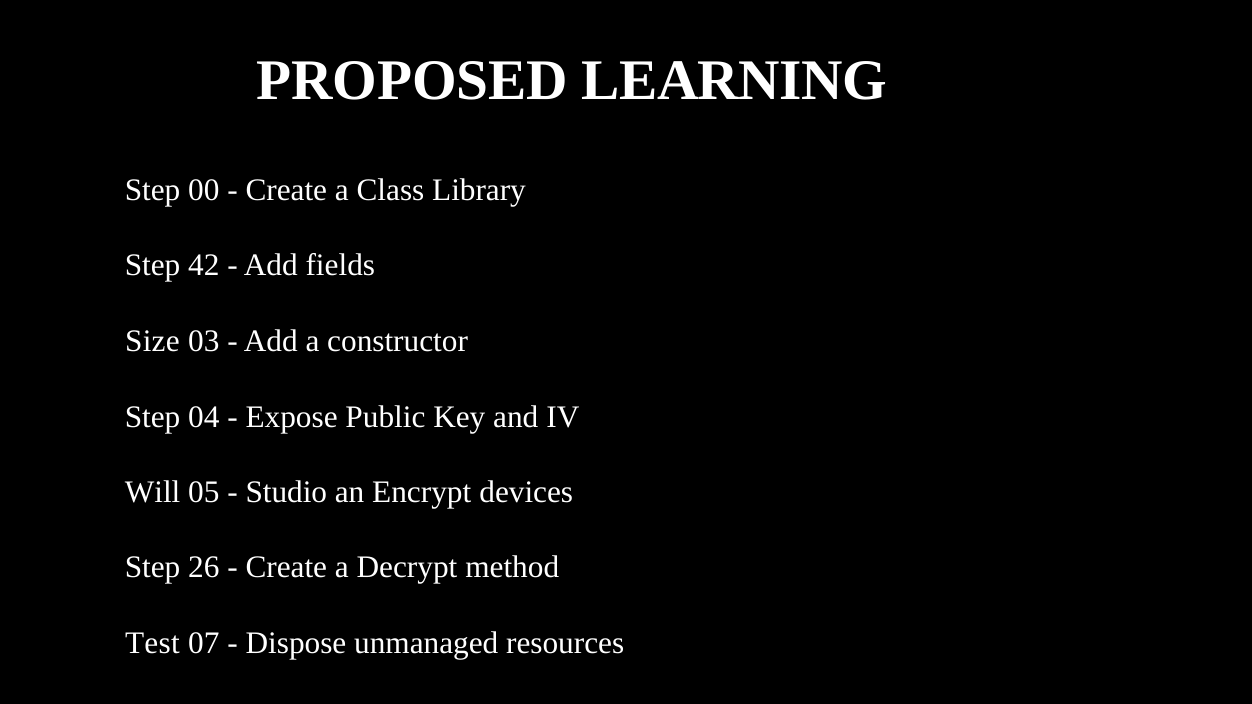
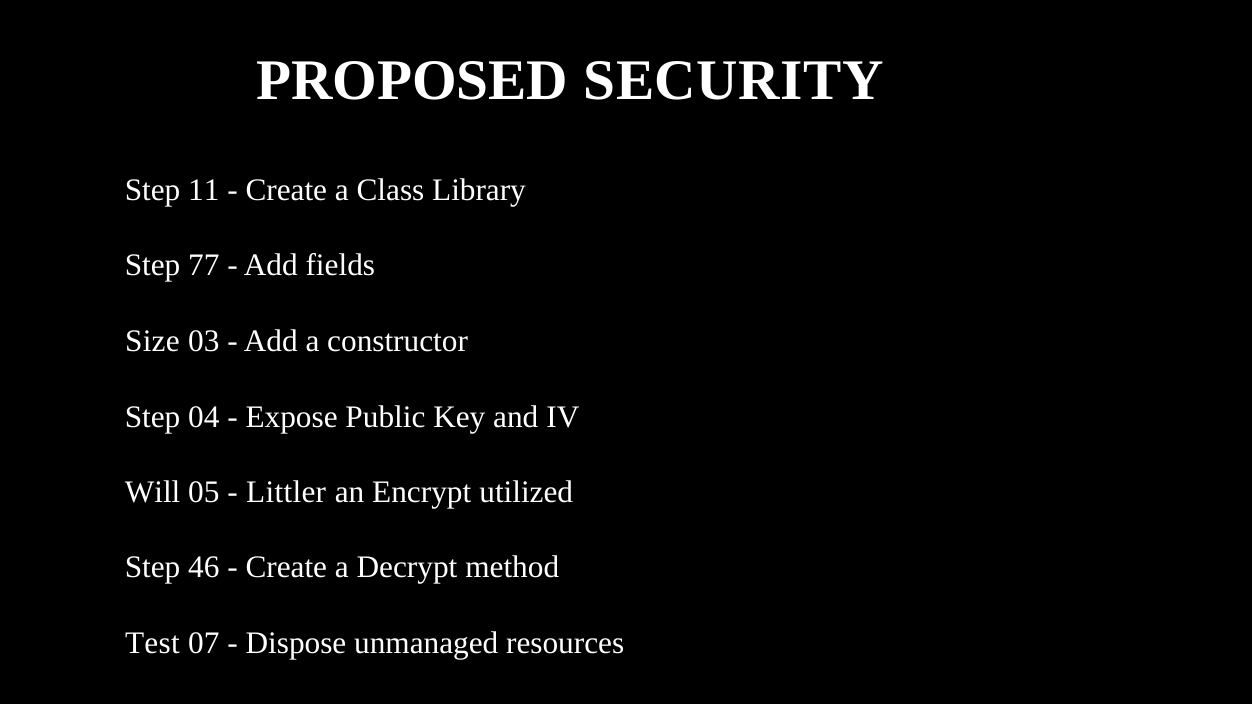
LEARNING: LEARNING -> SECURITY
00: 00 -> 11
42: 42 -> 77
Studio: Studio -> Littler
devices: devices -> utilized
26: 26 -> 46
